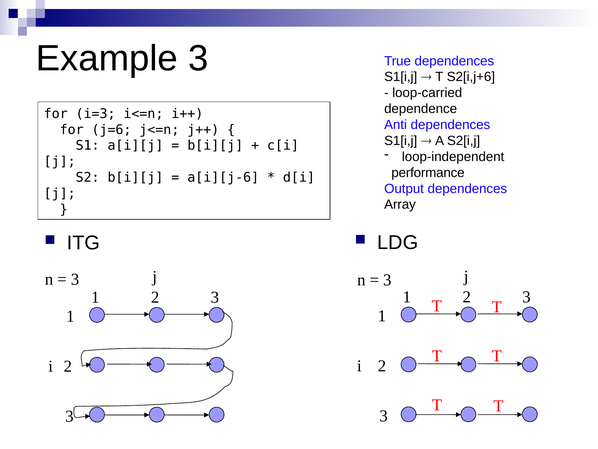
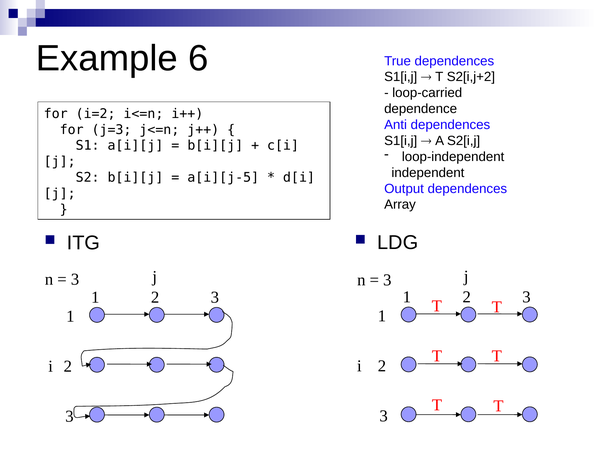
Example 3: 3 -> 6
S2[i,j+6: S2[i,j+6 -> S2[i,j+2
i=3: i=3 -> i=2
j=6: j=6 -> j=3
performance: performance -> independent
a[i][j-6: a[i][j-6 -> a[i][j-5
